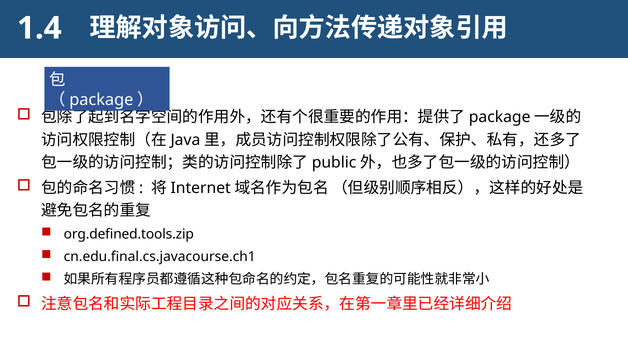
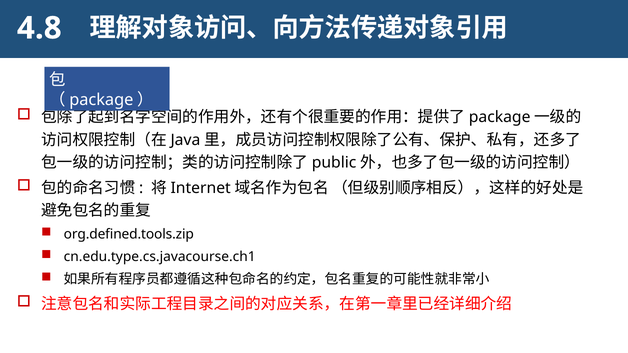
1.4: 1.4 -> 4.8
cn.edu.final.cs.javacourse.ch1: cn.edu.final.cs.javacourse.ch1 -> cn.edu.type.cs.javacourse.ch1
